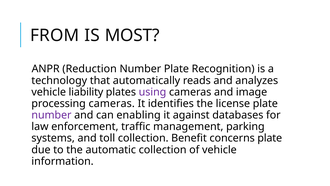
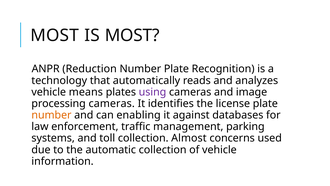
FROM at (55, 35): FROM -> MOST
liability: liability -> means
number at (51, 115) colour: purple -> orange
Benefit: Benefit -> Almost
concerns plate: plate -> used
